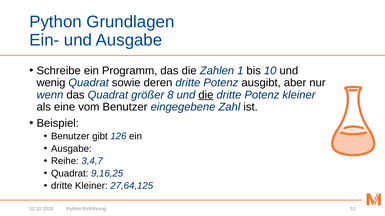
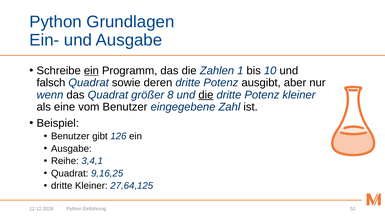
ein at (91, 71) underline: none -> present
wenig: wenig -> falsch
3,4,7: 3,4,7 -> 3,4,1
